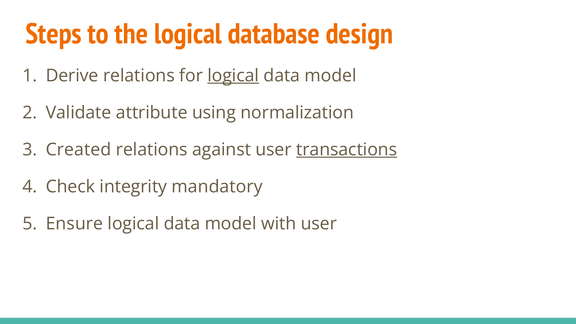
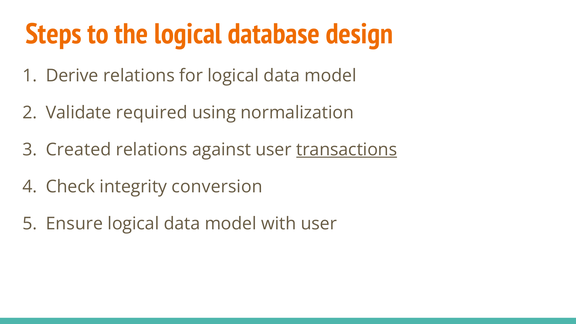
logical at (233, 76) underline: present -> none
attribute: attribute -> required
mandatory: mandatory -> conversion
